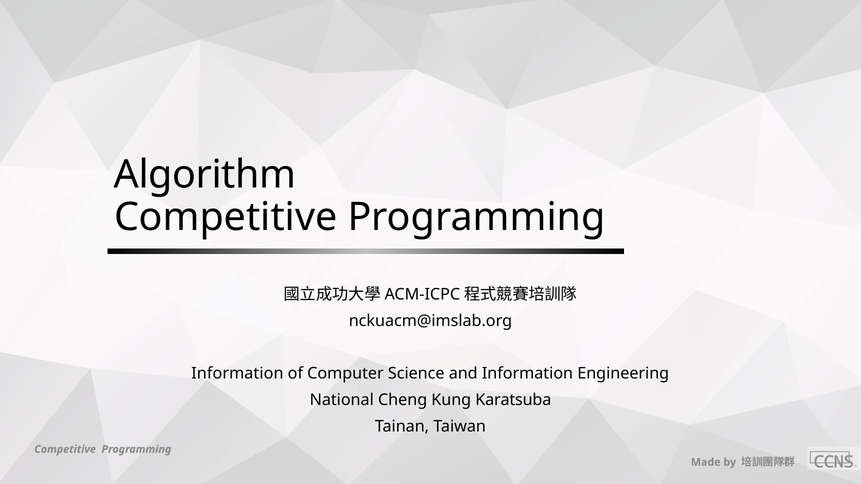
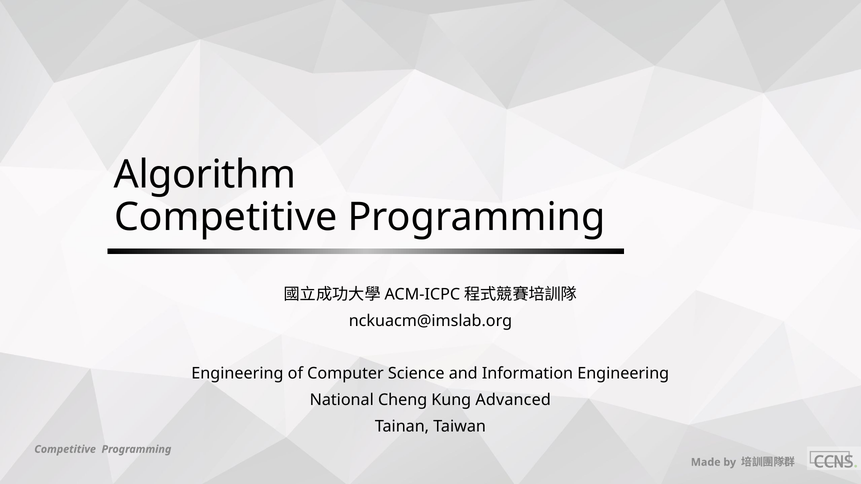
Information at (237, 374): Information -> Engineering
Karatsuba: Karatsuba -> Advanced
